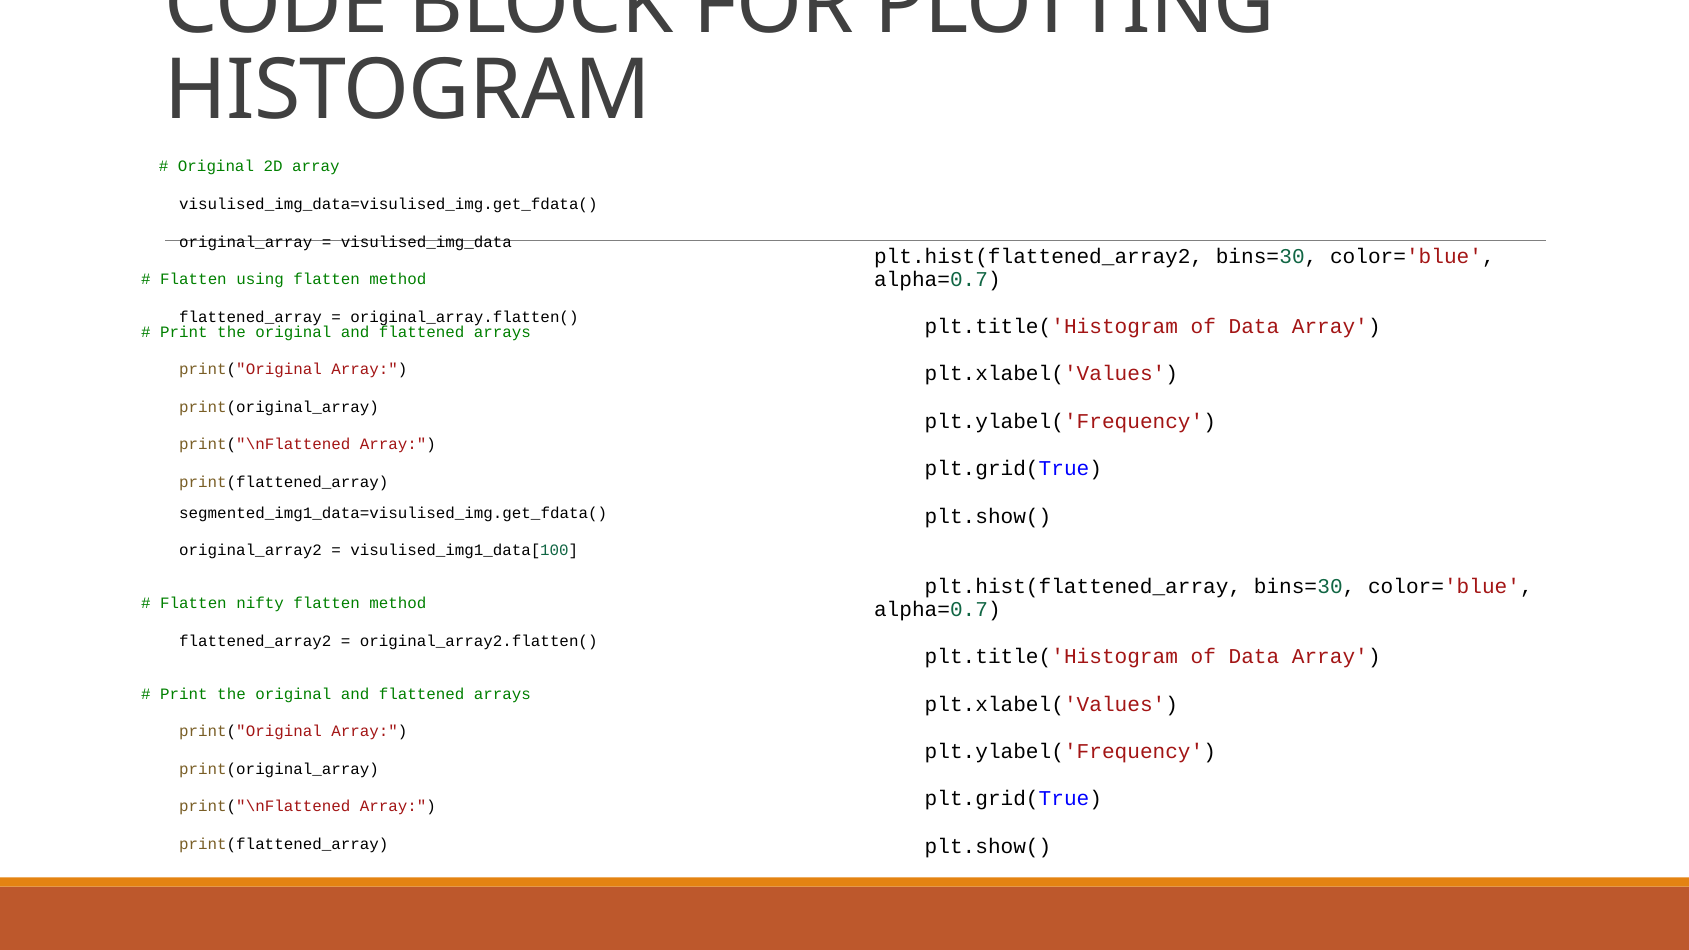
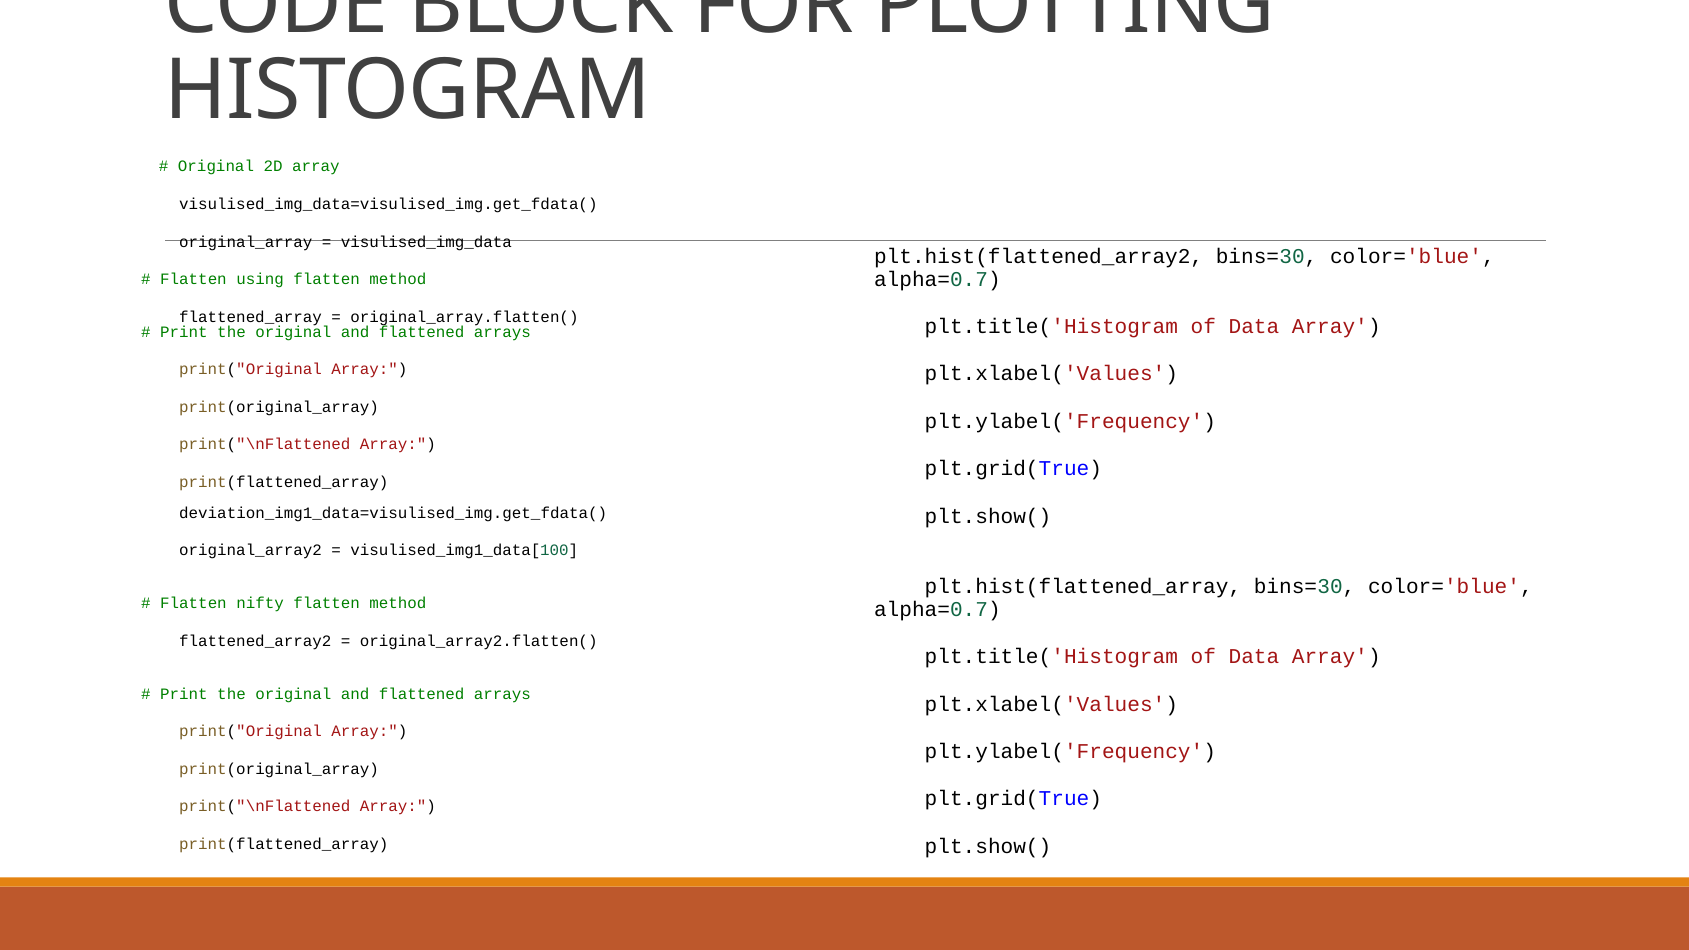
segmented_img1_data=visulised_img.get_fdata(: segmented_img1_data=visulised_img.get_fdata( -> deviation_img1_data=visulised_img.get_fdata(
